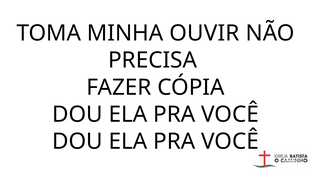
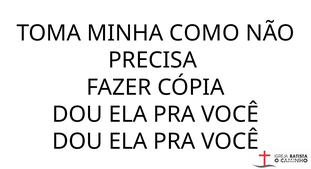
OUVIR: OUVIR -> COMO
